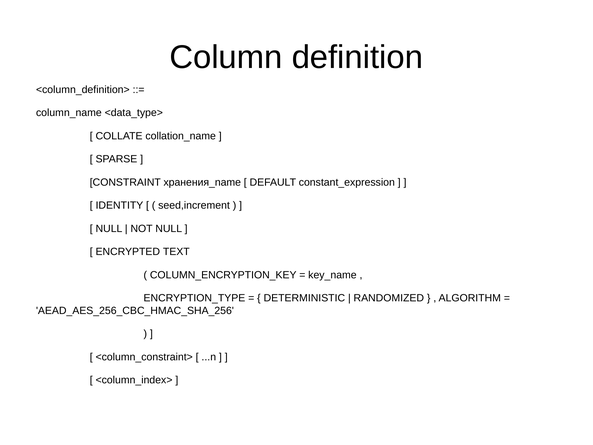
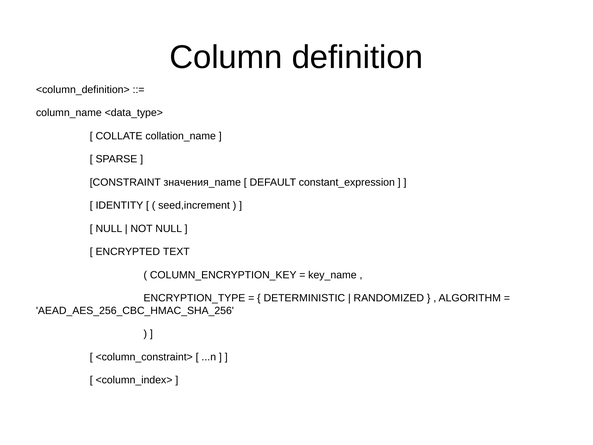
хранения_name: хранения_name -> значения_name
